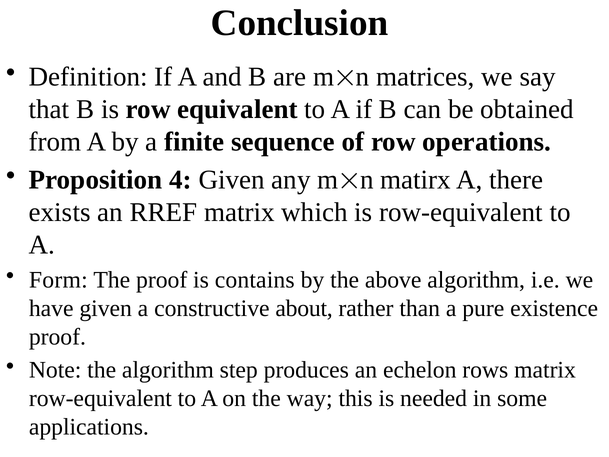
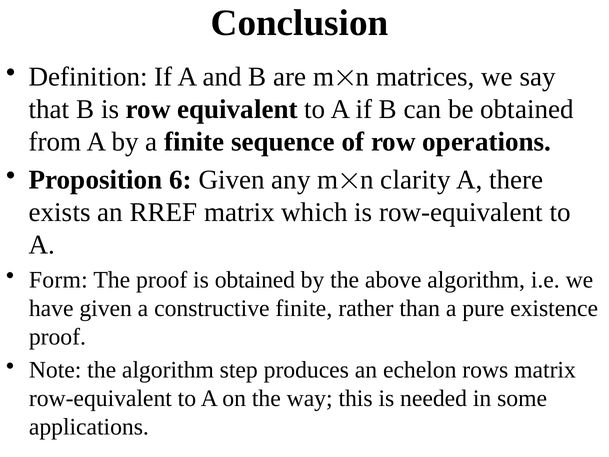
4: 4 -> 6
matirx: matirx -> clarity
is contains: contains -> obtained
constructive about: about -> finite
